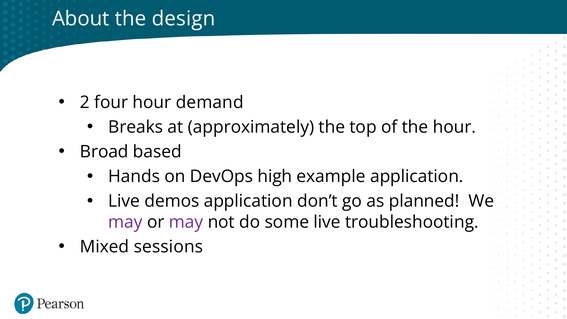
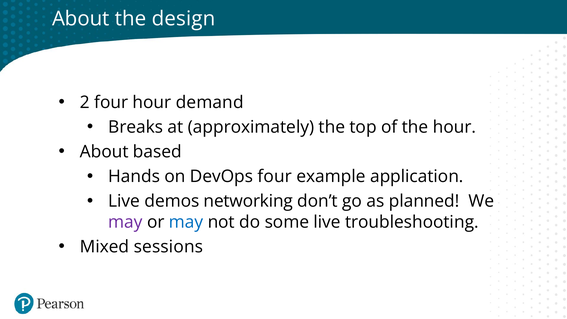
Broad at (104, 152): Broad -> About
DevOps high: high -> four
demos application: application -> networking
may at (186, 222) colour: purple -> blue
